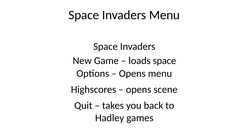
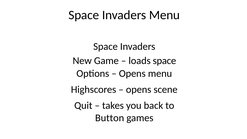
Hadley: Hadley -> Button
